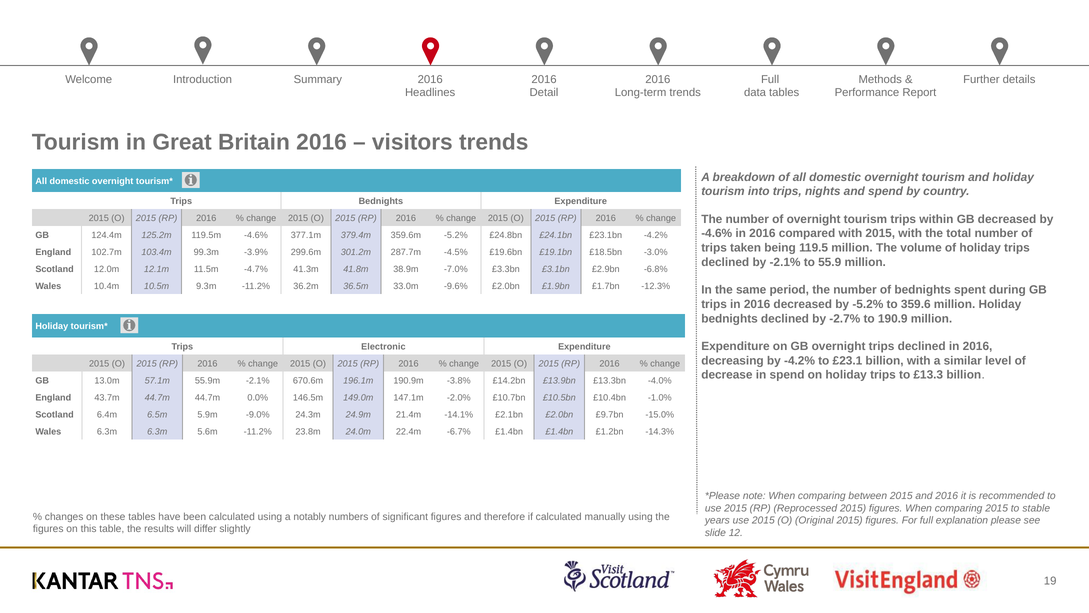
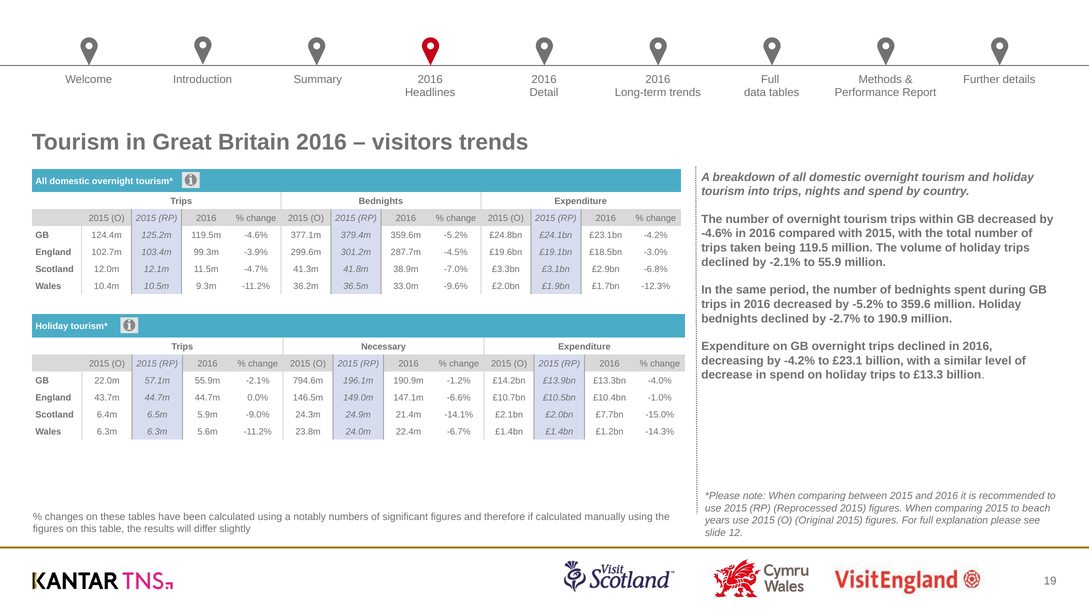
Electronic: Electronic -> Necessary
13.0m: 13.0m -> 22.0m
670.6m: 670.6m -> 794.6m
-3.8%: -3.8% -> -1.2%
-2.0%: -2.0% -> -6.6%
£9.7bn: £9.7bn -> £7.7bn
stable: stable -> beach
